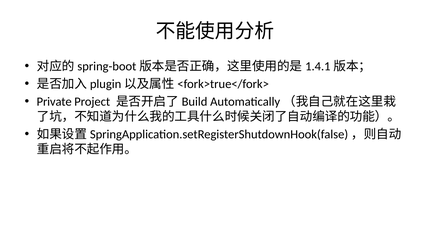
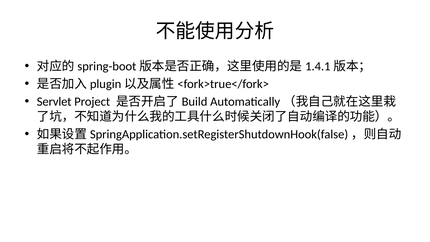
Private: Private -> Servlet
